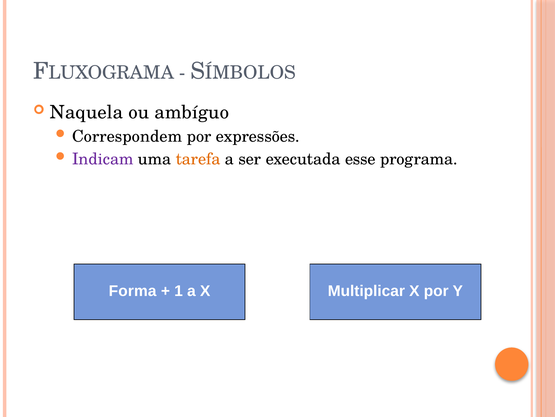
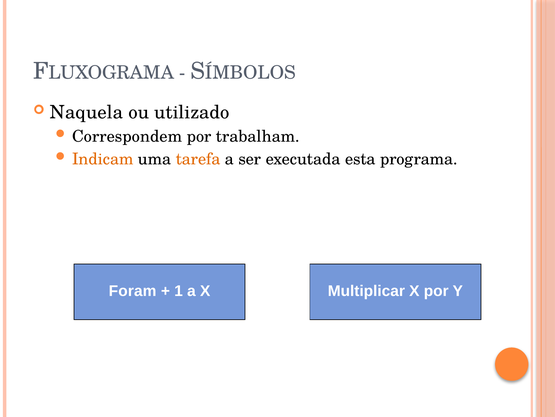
ambíguo: ambíguo -> utilizado
expressões: expressões -> trabalham
Indicam colour: purple -> orange
esse: esse -> esta
Forma: Forma -> Foram
